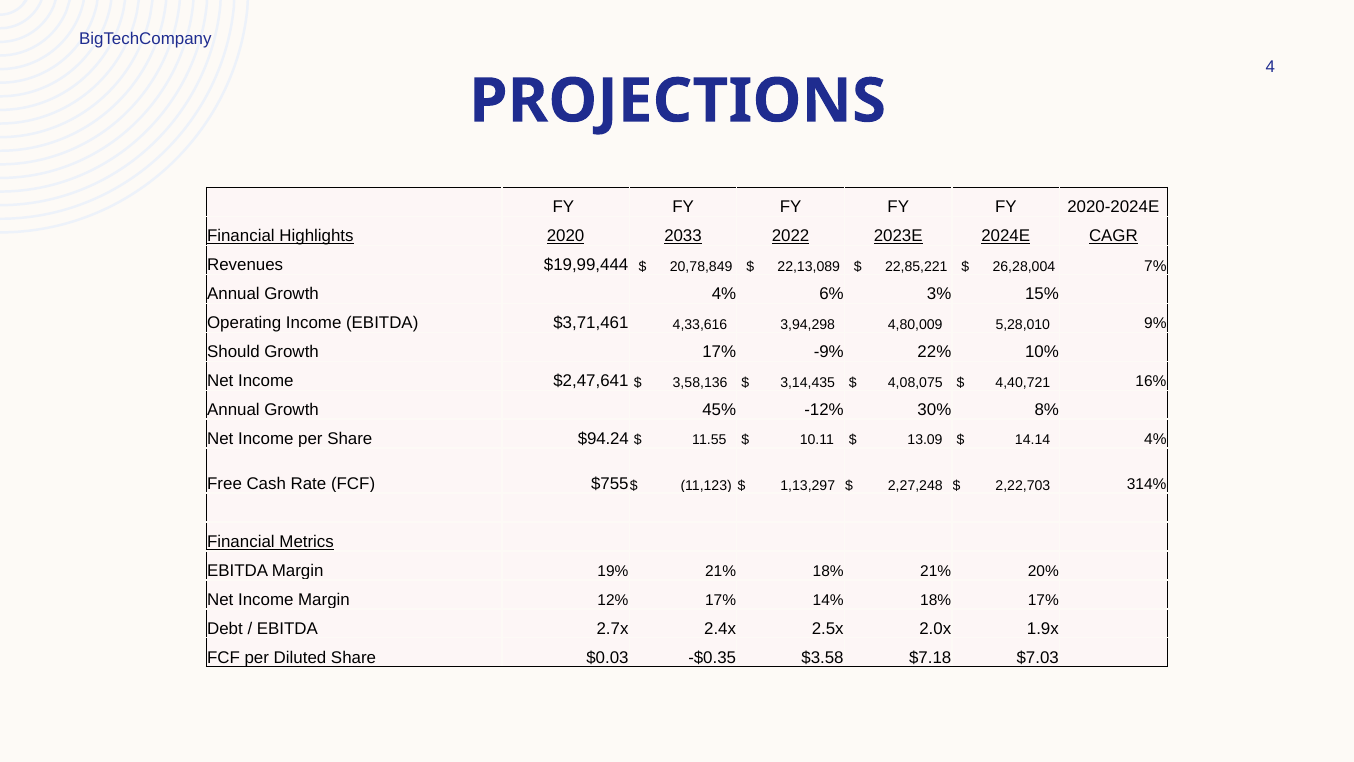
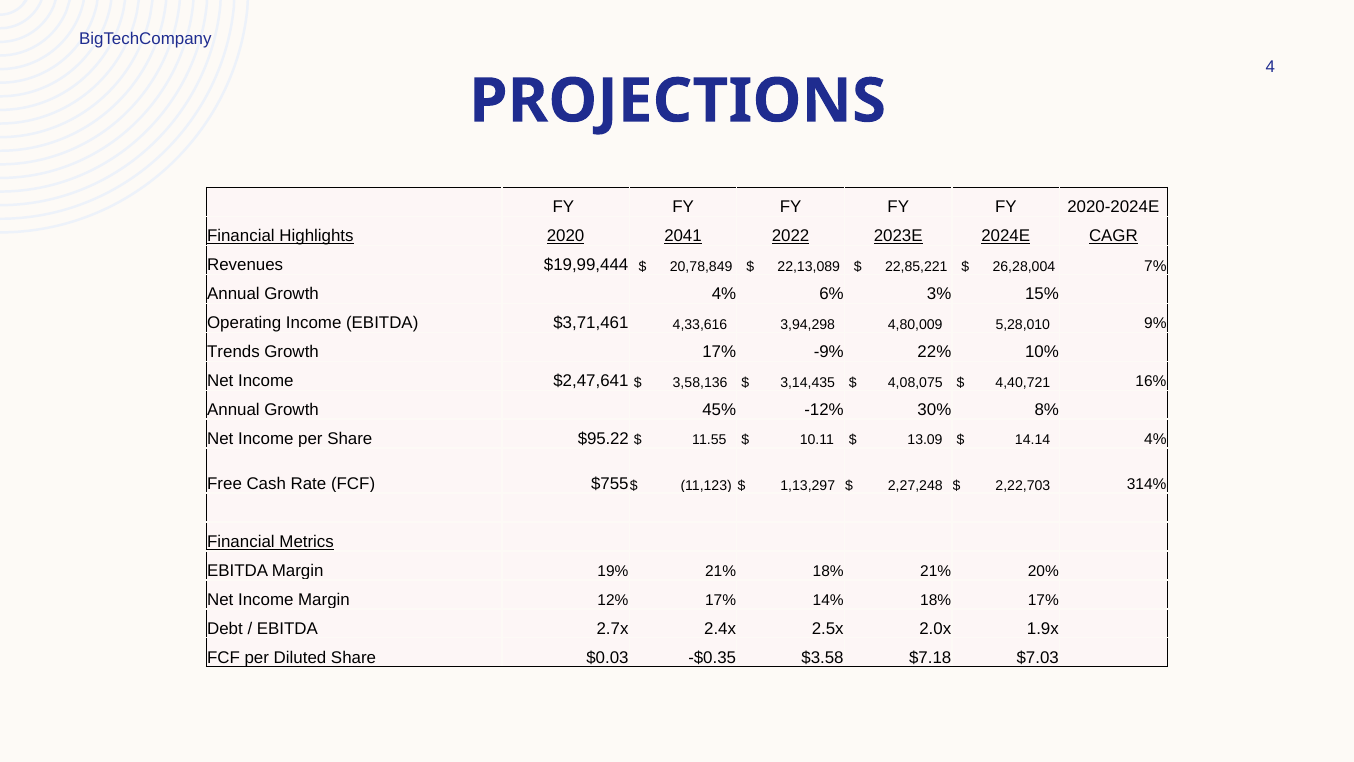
2033: 2033 -> 2041
Should: Should -> Trends
$94.24: $94.24 -> $95.22
